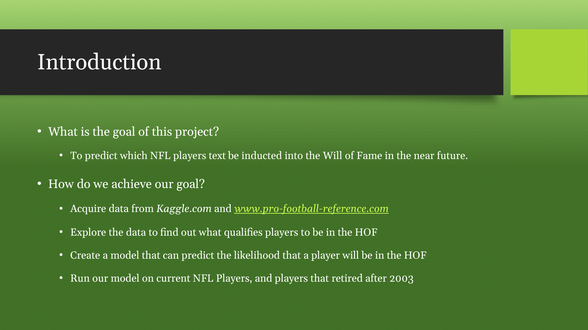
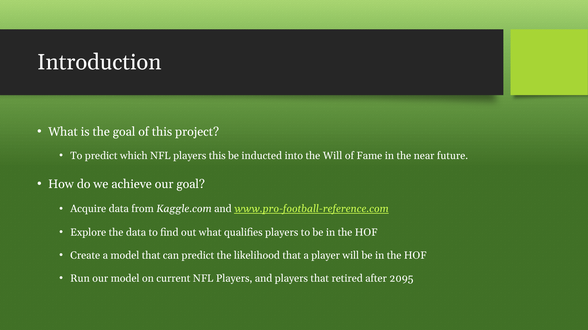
players text: text -> this
2003: 2003 -> 2095
